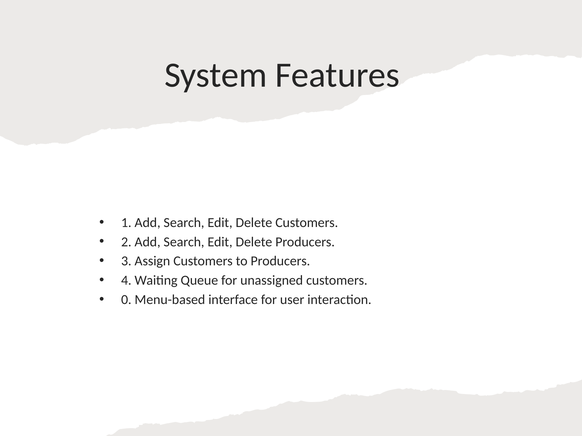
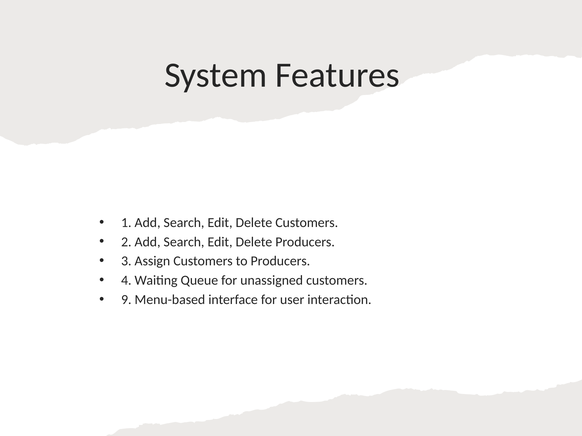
0: 0 -> 9
